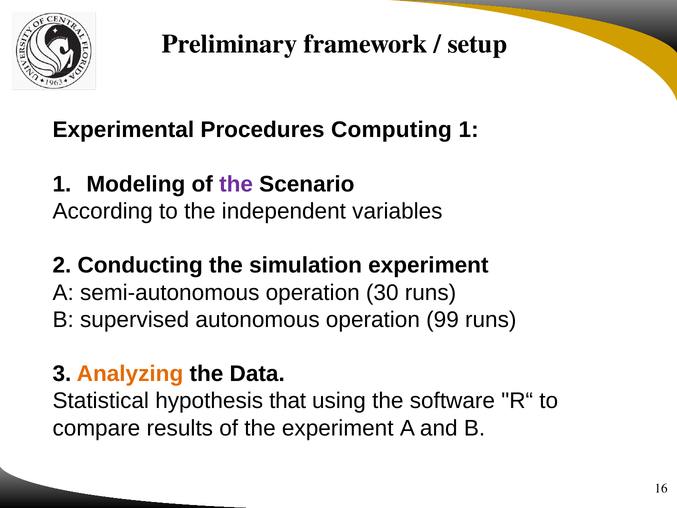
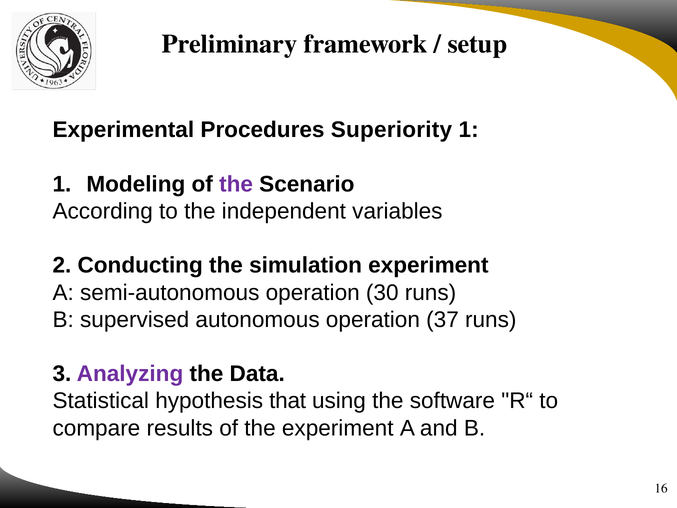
Computing: Computing -> Superiority
99: 99 -> 37
Analyzing colour: orange -> purple
